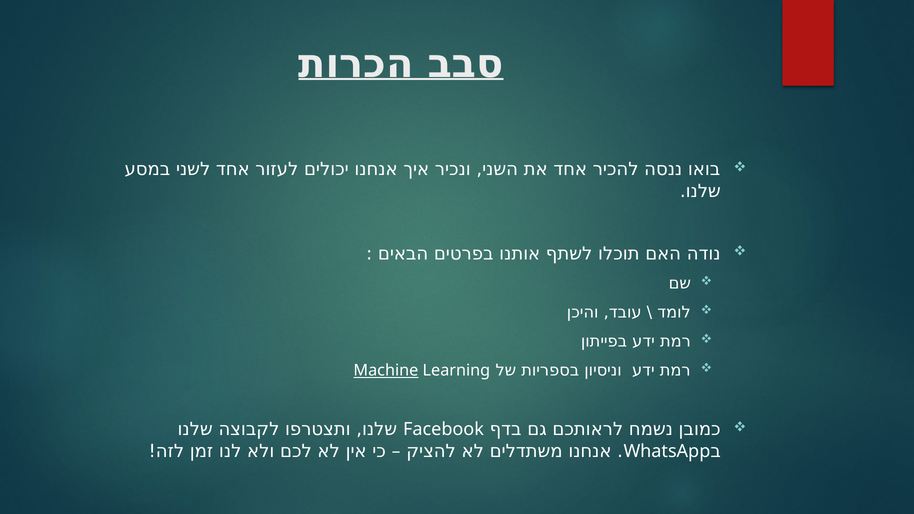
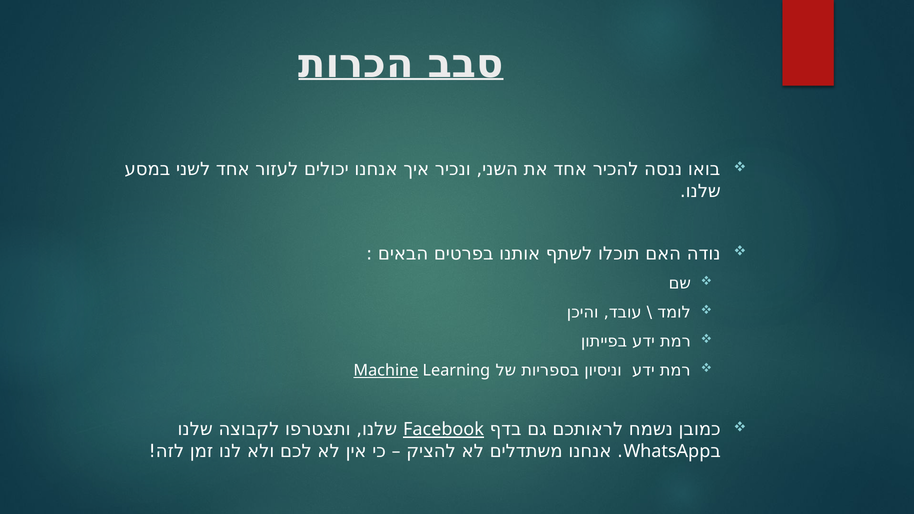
Facebook underline: none -> present
